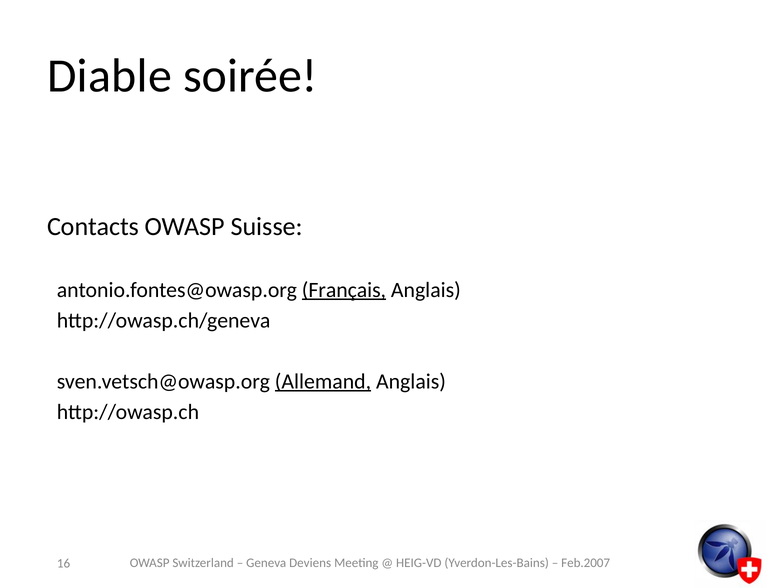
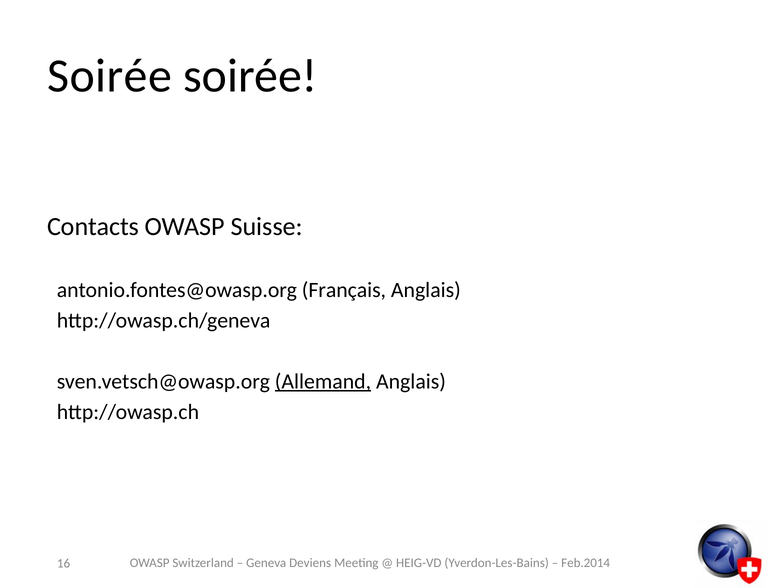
Diable at (110, 76): Diable -> Soirée
Français underline: present -> none
Feb.2007: Feb.2007 -> Feb.2014
